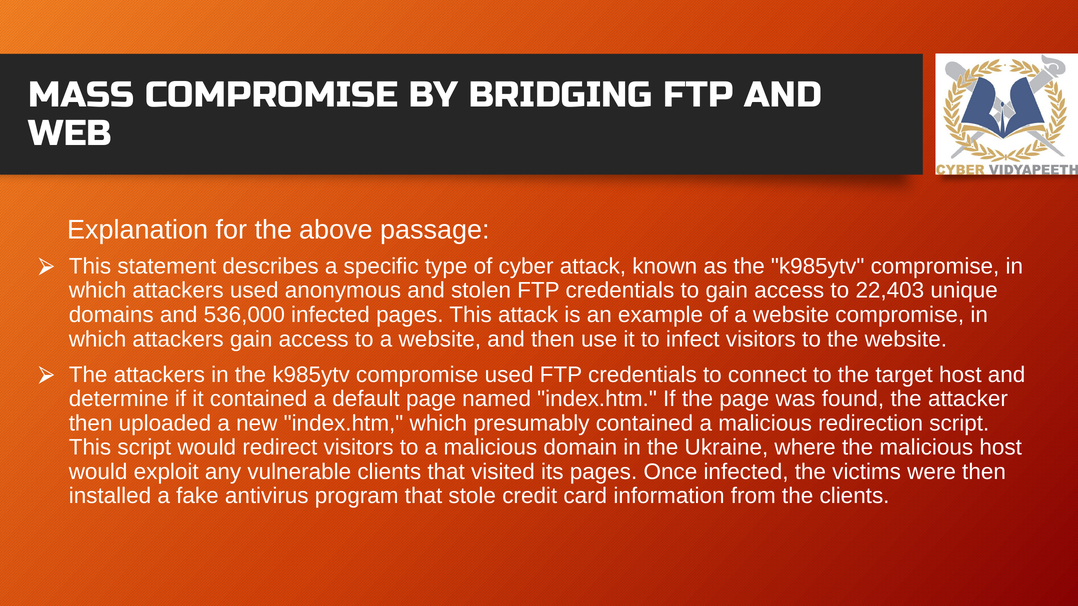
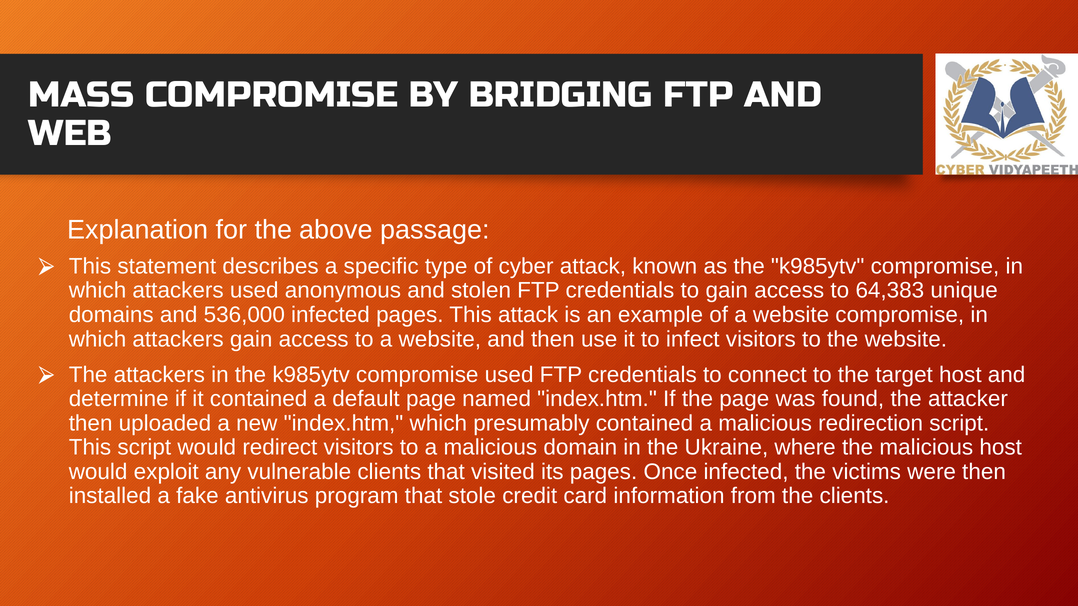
22,403: 22,403 -> 64,383
